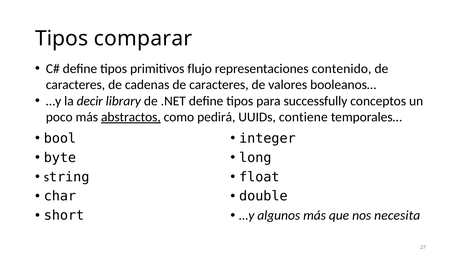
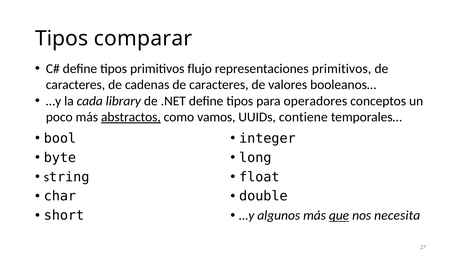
representaciones contenido: contenido -> primitivos
decir: decir -> cada
successfully: successfully -> operadores
pedirá: pedirá -> vamos
que underline: none -> present
